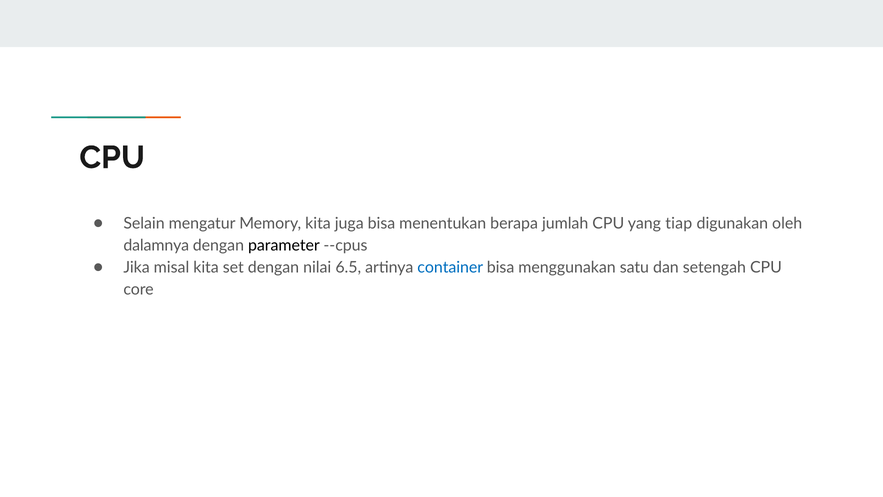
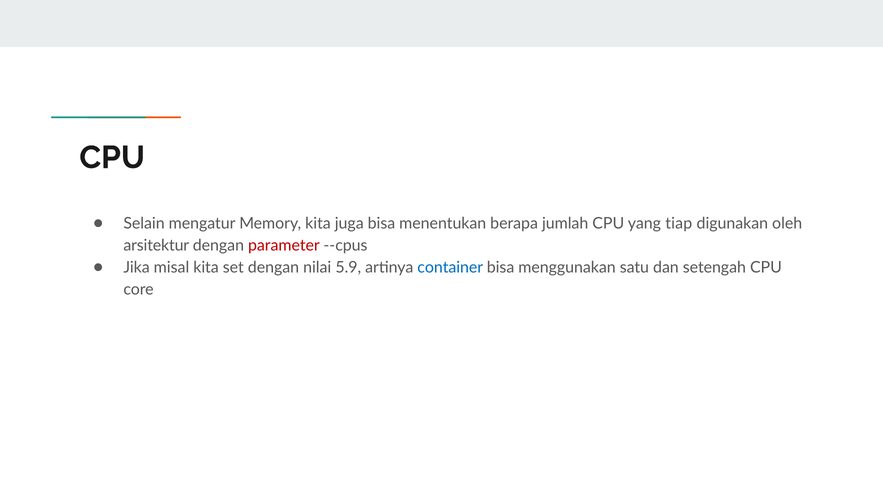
dalamnya: dalamnya -> arsitektur
parameter colour: black -> red
6.5: 6.5 -> 5.9
